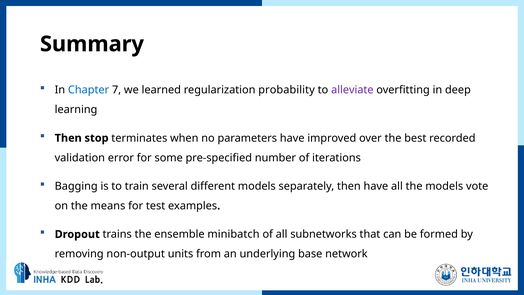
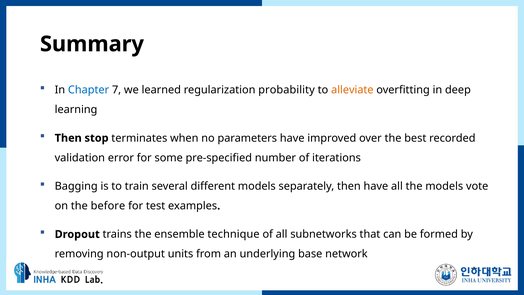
alleviate colour: purple -> orange
means: means -> before
minibatch: minibatch -> technique
